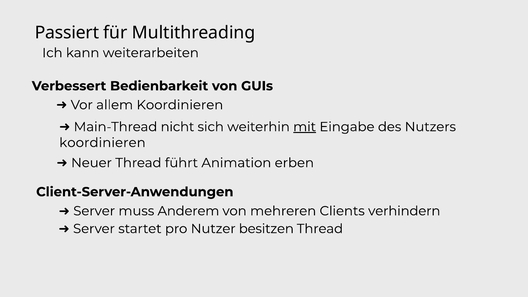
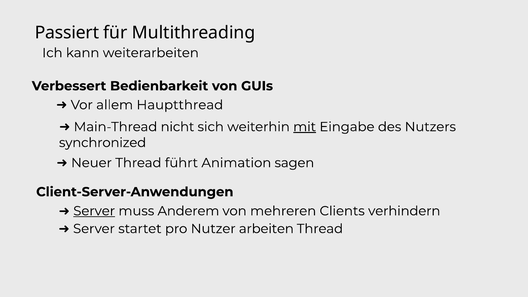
allem Koordinieren: Koordinieren -> Hauptthread
koordinieren at (102, 143): koordinieren -> synchronized
erben: erben -> sagen
Server at (94, 211) underline: none -> present
besitzen: besitzen -> arbeiten
